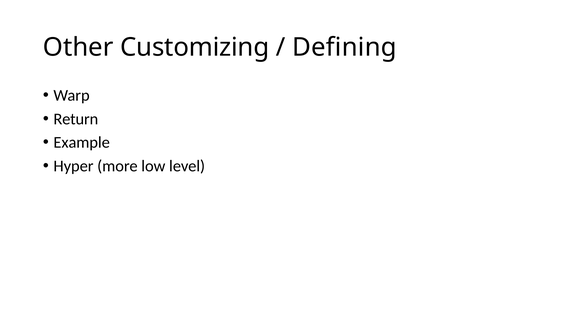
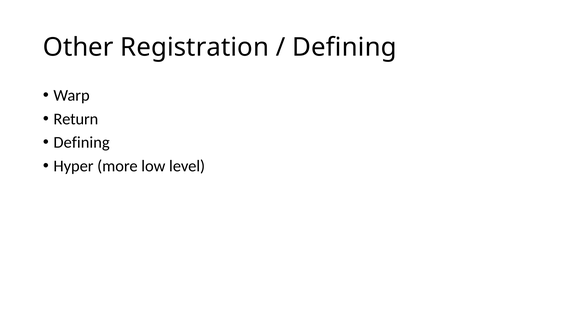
Customizing: Customizing -> Registration
Example at (82, 142): Example -> Defining
